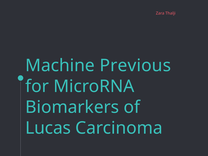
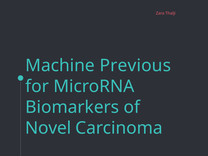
Lucas: Lucas -> Novel
